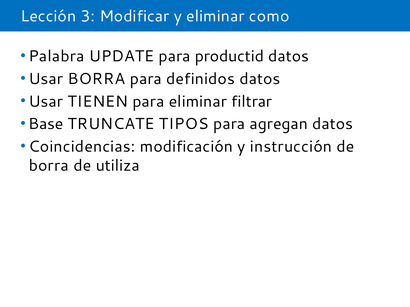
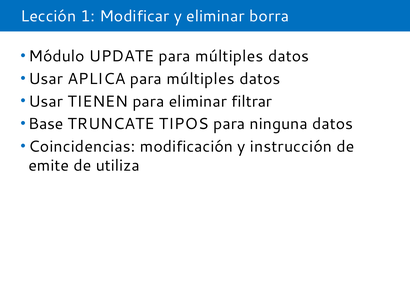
3: 3 -> 1
como: como -> borra
Palabra: Palabra -> Módulo
UPDATE para productid: productid -> múltiples
Usar BORRA: BORRA -> APLICA
definidos at (201, 79): definidos -> múltiples
agregan: agregan -> ninguna
borra at (49, 166): borra -> emite
